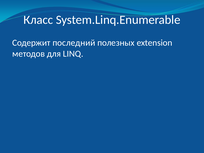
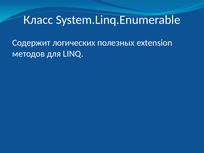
последний: последний -> логических
